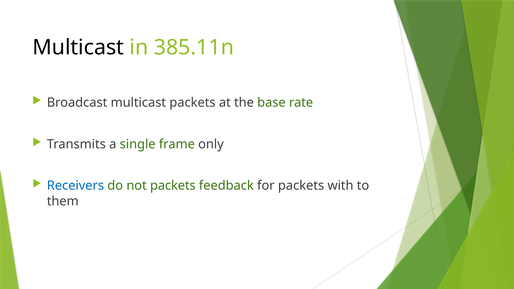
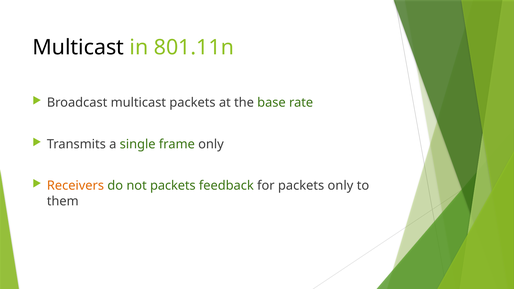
385.11n: 385.11n -> 801.11n
Receivers colour: blue -> orange
packets with: with -> only
